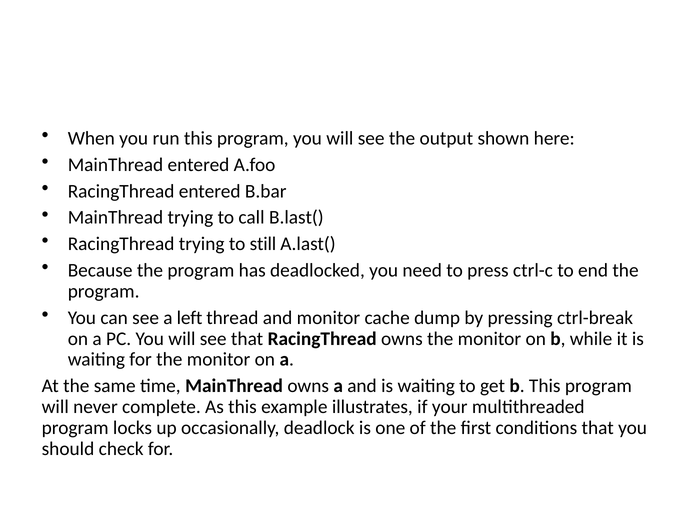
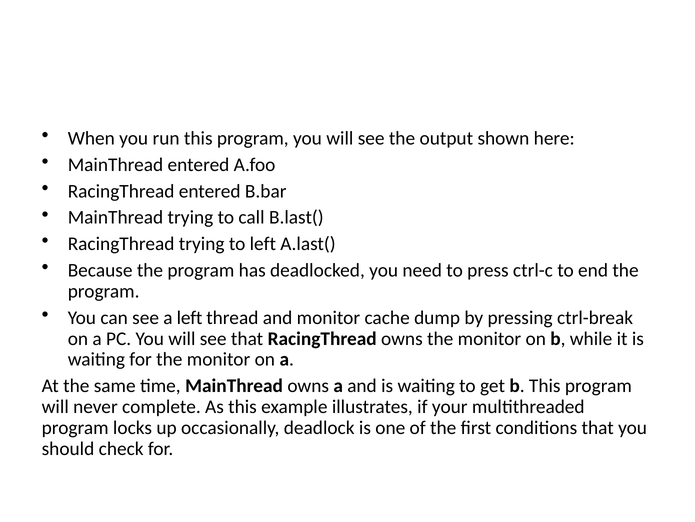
to still: still -> left
